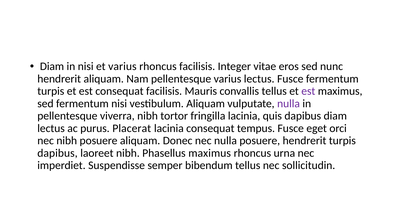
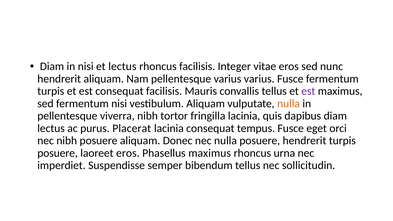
et varius: varius -> lectus
varius lectus: lectus -> varius
nulla at (289, 104) colour: purple -> orange
dapibus at (57, 153): dapibus -> posuere
laoreet nibh: nibh -> eros
